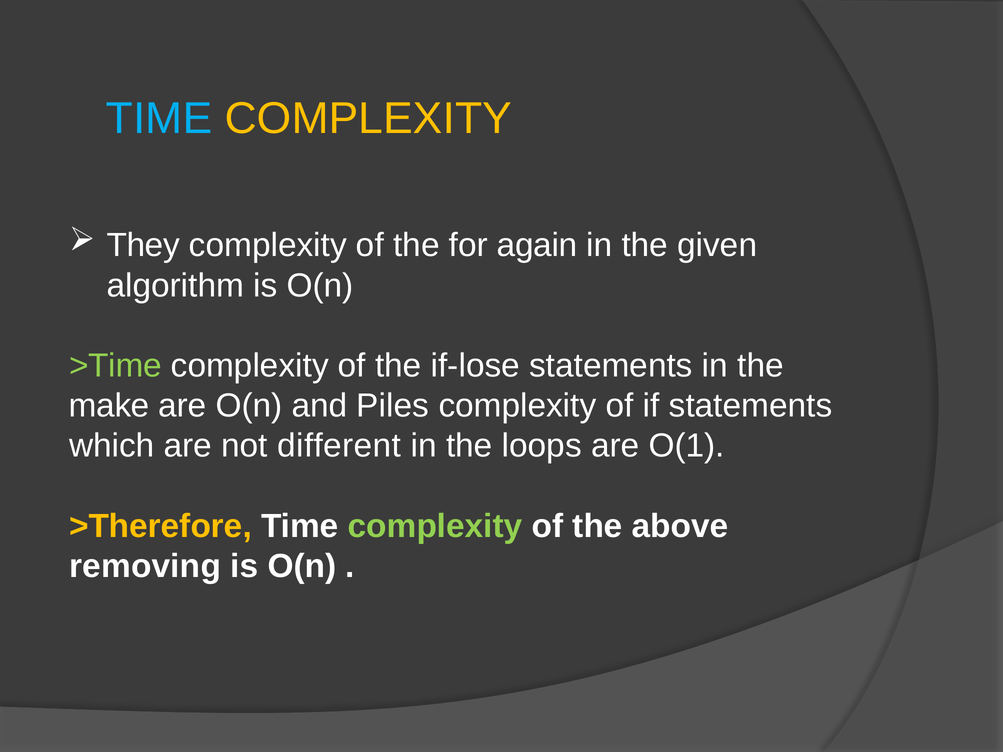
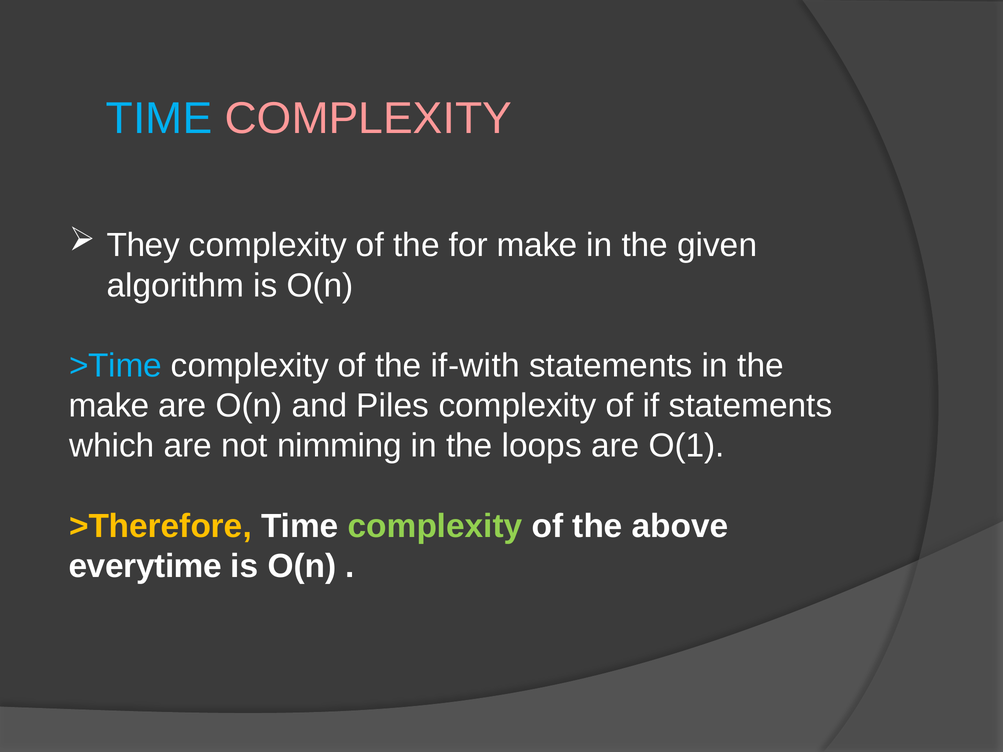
COMPLEXITY at (368, 119) colour: yellow -> pink
for again: again -> make
>Time colour: light green -> light blue
if-lose: if-lose -> if-with
different: different -> nimming
removing: removing -> everytime
